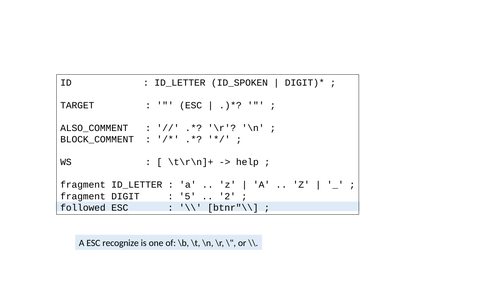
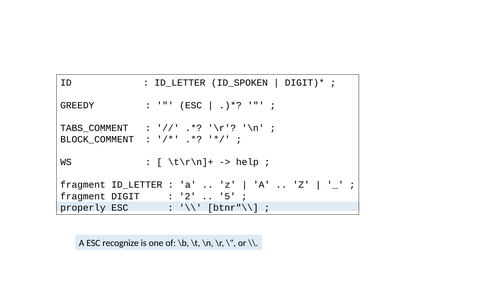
TARGET: TARGET -> GREEDY
ALSO_COMMENT: ALSO_COMMENT -> TABS_COMMENT
5: 5 -> 2
2: 2 -> 5
followed: followed -> properly
